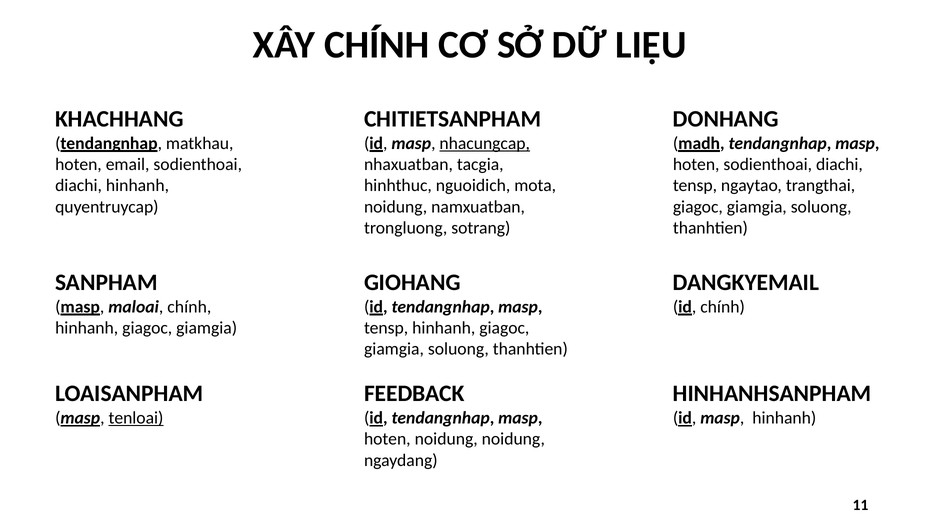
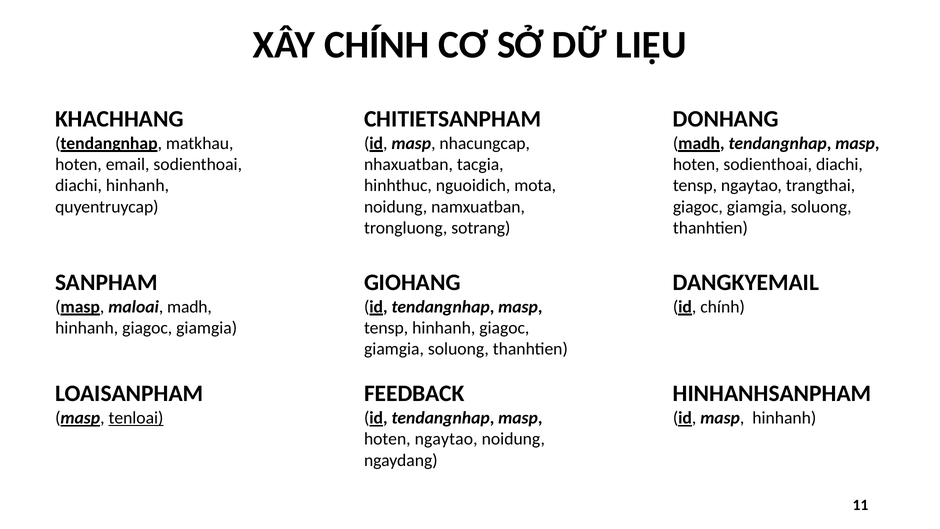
nhacungcap underline: present -> none
maloai chính: chính -> madh
hoten noidung: noidung -> ngaytao
